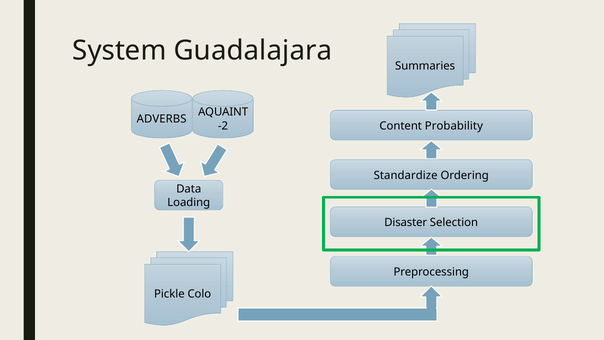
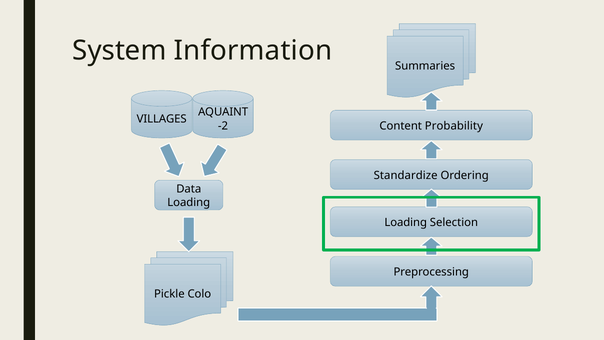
Guadalajara: Guadalajara -> Information
ADVERBS: ADVERBS -> VILLAGES
Disaster at (406, 222): Disaster -> Loading
